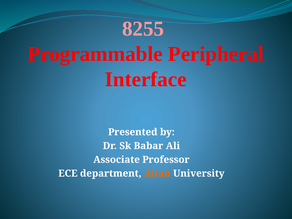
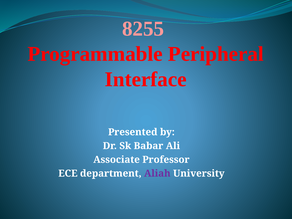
Aliah colour: orange -> purple
